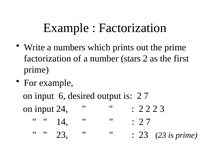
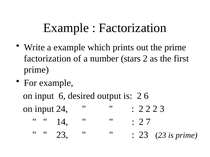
a numbers: numbers -> example
is 2 7: 7 -> 6
